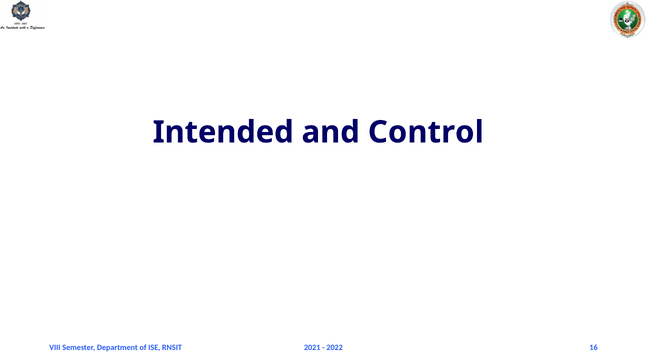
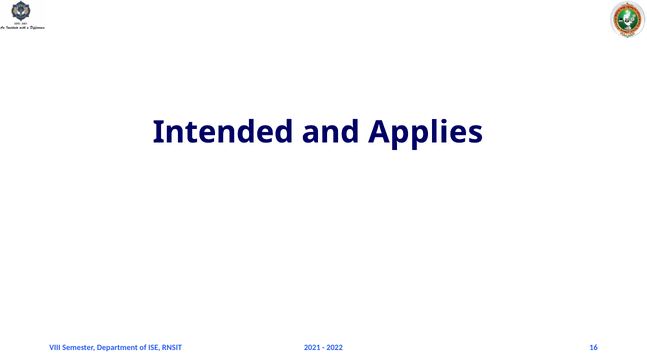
Control: Control -> Applies
